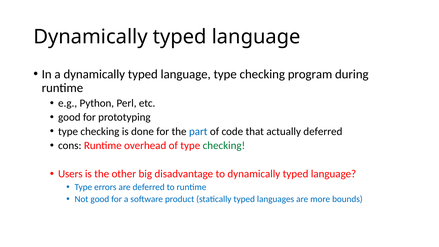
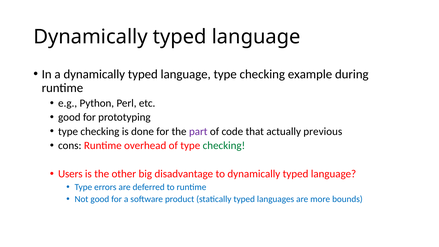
program: program -> example
part colour: blue -> purple
actually deferred: deferred -> previous
